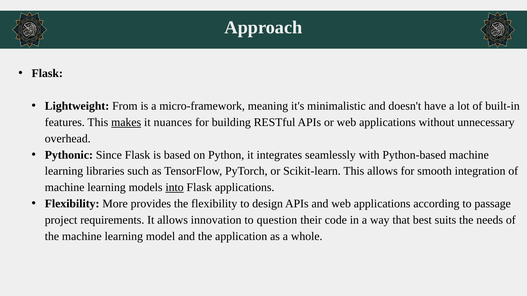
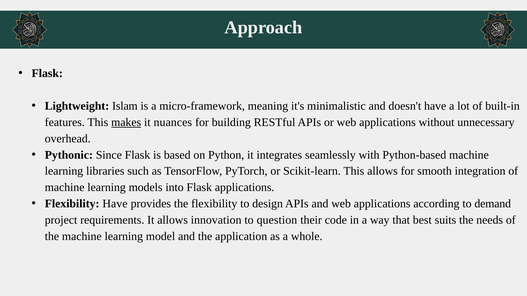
From: From -> Islam
into underline: present -> none
Flexibility More: More -> Have
passage: passage -> demand
